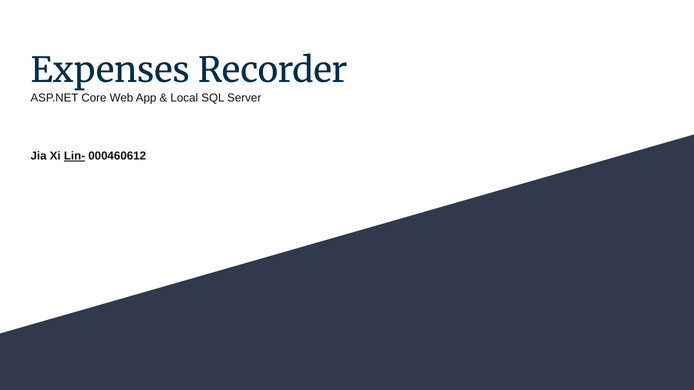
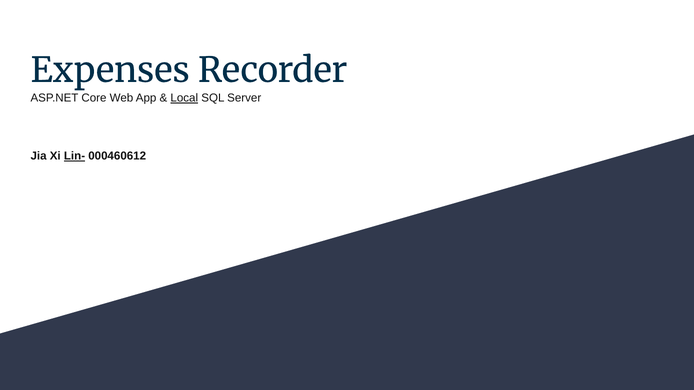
Local underline: none -> present
